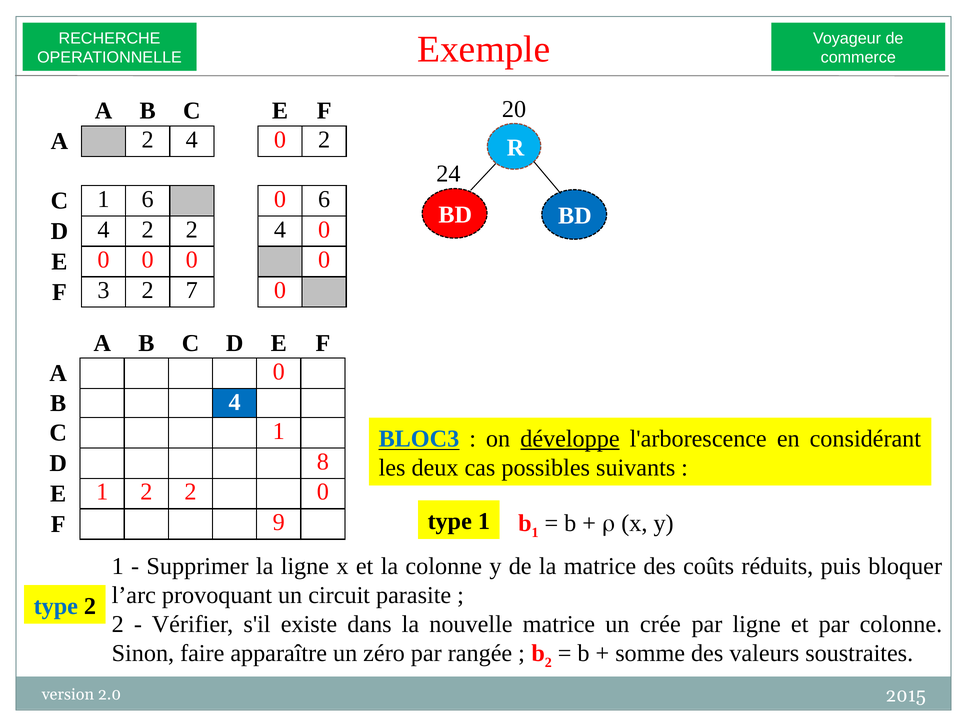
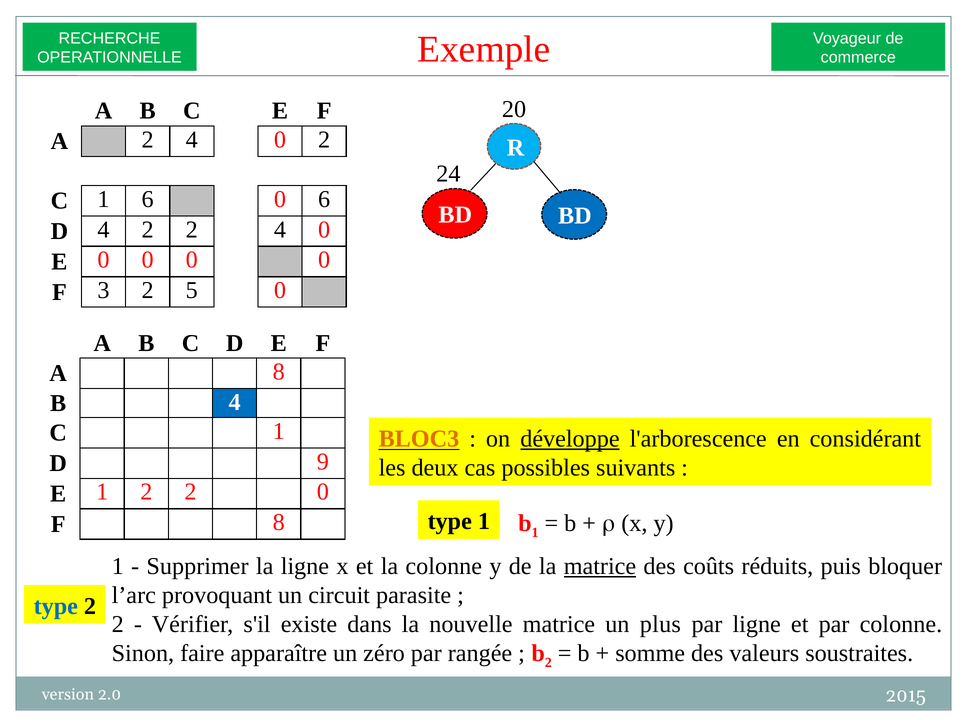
2 7: 7 -> 5
A 0: 0 -> 8
BLOC3 colour: blue -> orange
D 8: 8 -> 9
F 9: 9 -> 8
matrice at (600, 566) underline: none -> present
crée: crée -> plus
